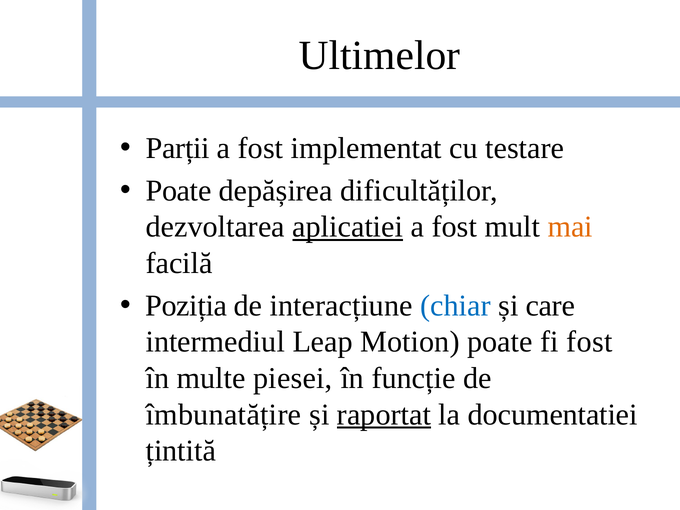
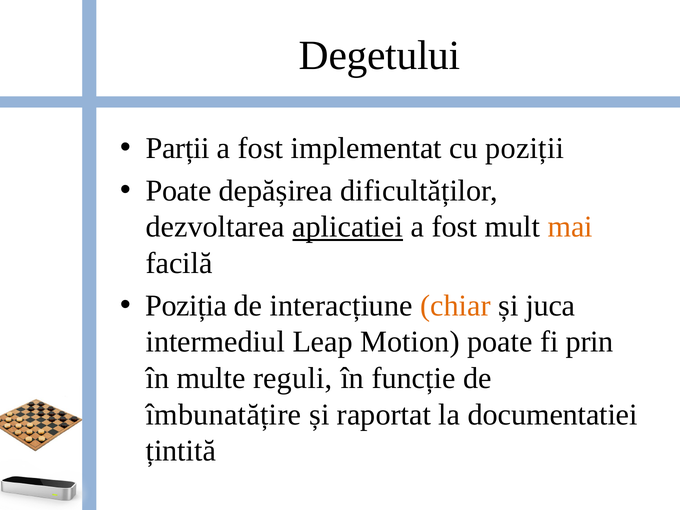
Ultimelor: Ultimelor -> Degetului
testare: testare -> poziții
chiar colour: blue -> orange
care: care -> juca
fi fost: fost -> prin
piesei: piesei -> reguli
raportat underline: present -> none
